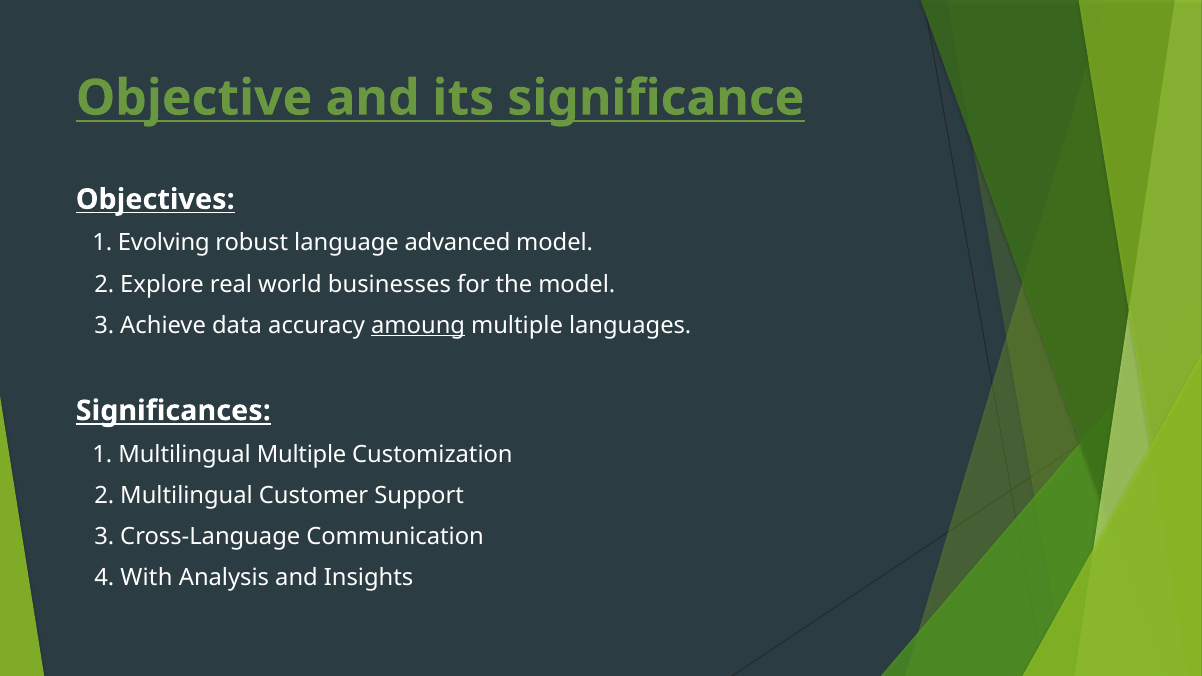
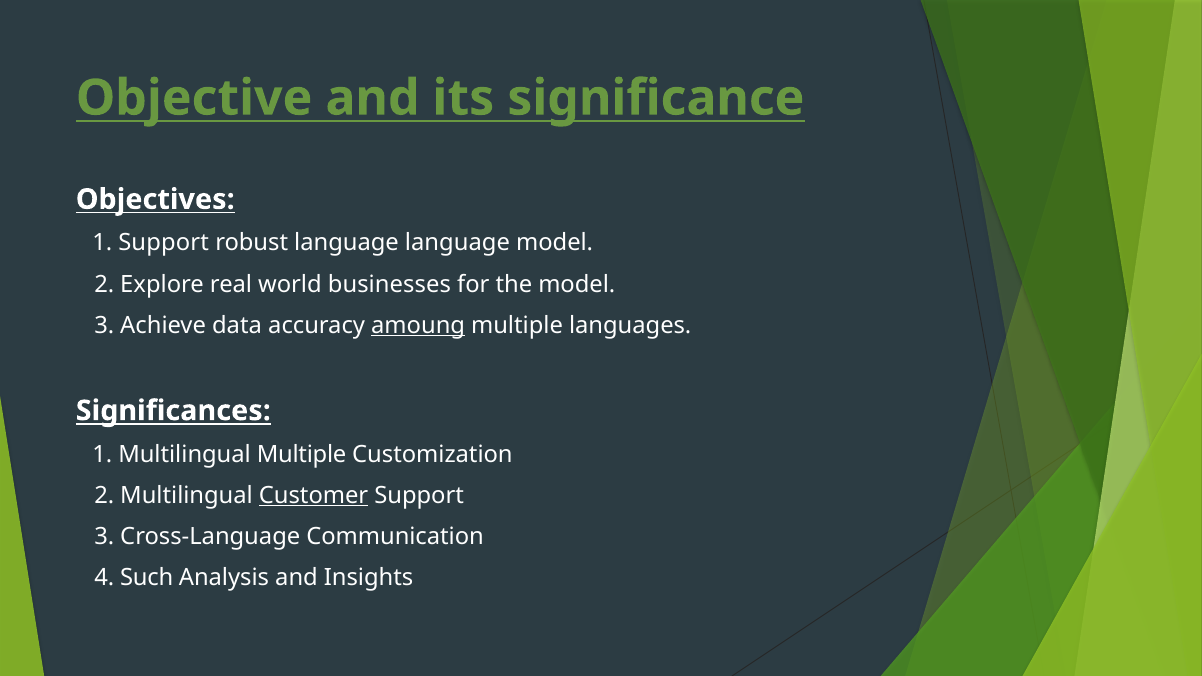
1 Evolving: Evolving -> Support
language advanced: advanced -> language
Customer underline: none -> present
With: With -> Such
